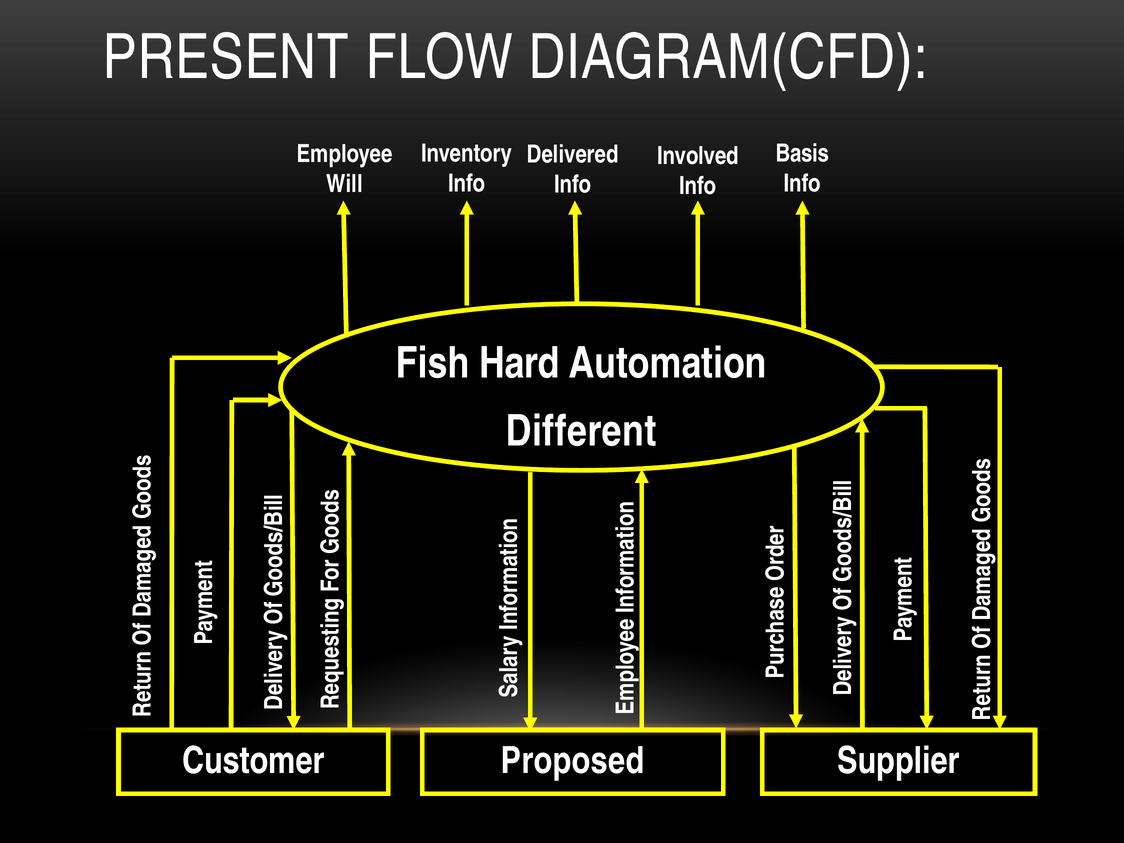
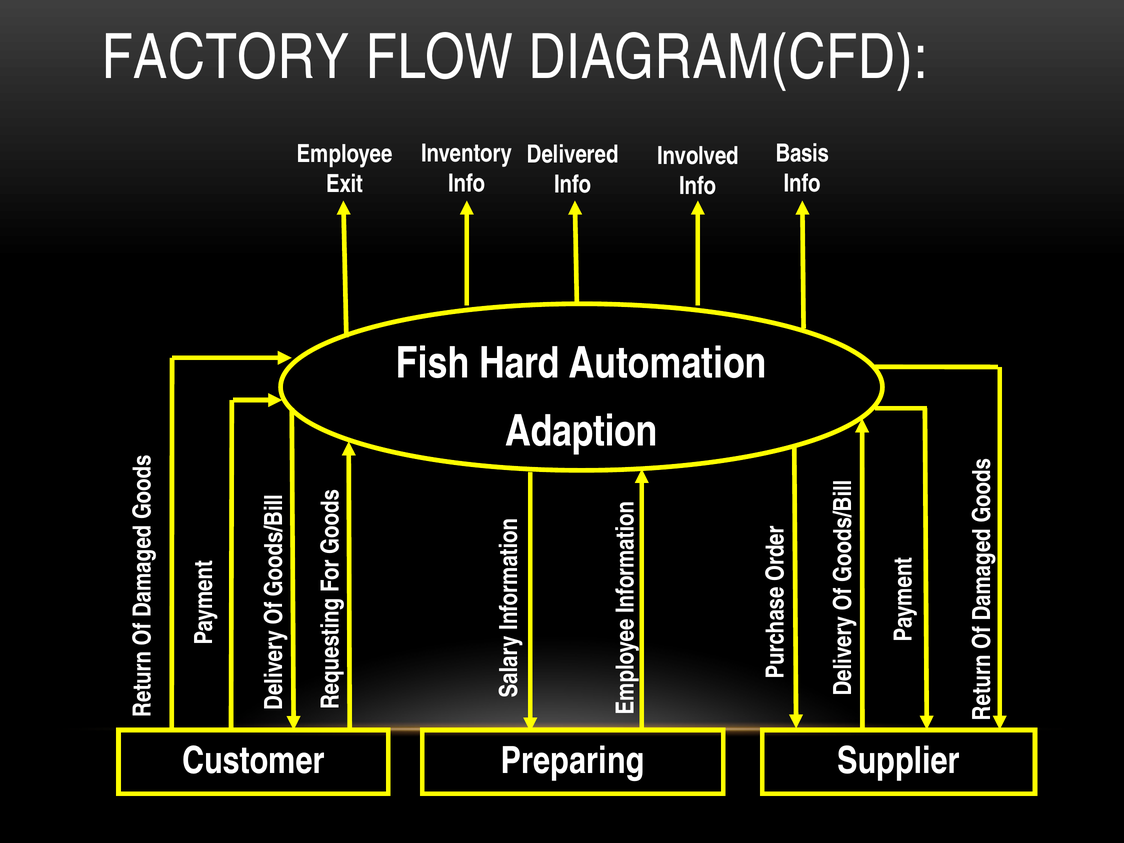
PRESENT: PRESENT -> FACTORY
Will: Will -> Exit
Different: Different -> Adaption
Proposed: Proposed -> Preparing
